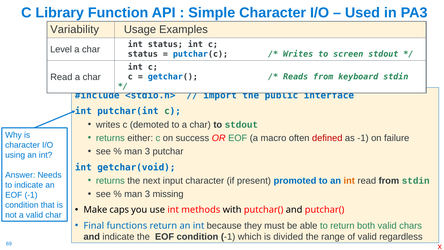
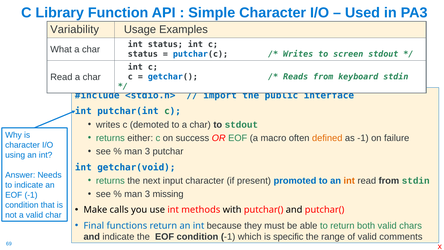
Level: Level -> What
defined colour: red -> orange
caps: caps -> calls
divided: divided -> specific
regardless: regardless -> comments
